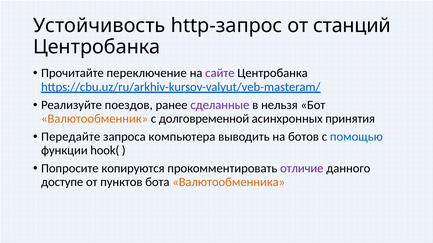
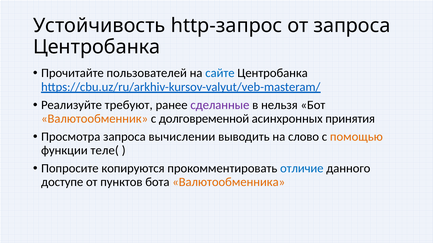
от станций: станций -> запроса
переключение: переключение -> пользователей
сайте colour: purple -> blue
поездов: поездов -> требуют
Передайте: Передайте -> Просмотра
компьютера: компьютера -> вычислении
ботов: ботов -> слово
помощью colour: blue -> orange
hook(: hook( -> теле(
отличие colour: purple -> blue
